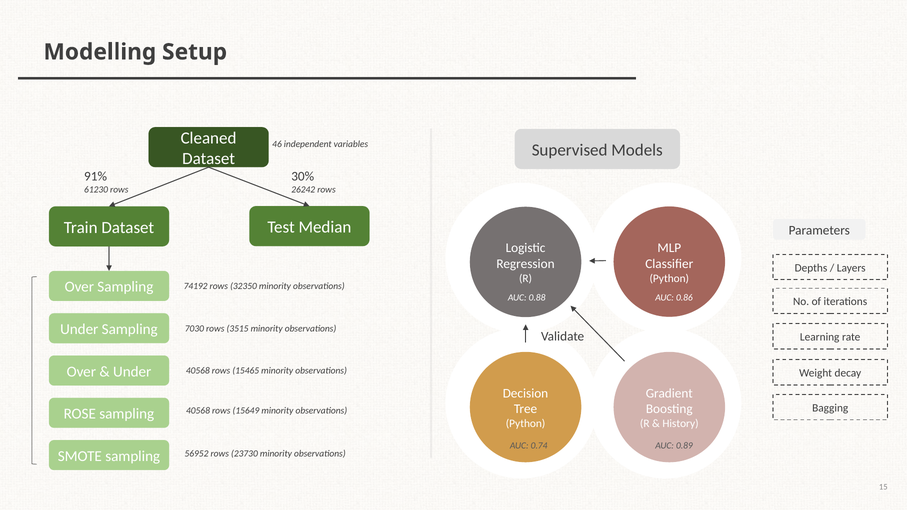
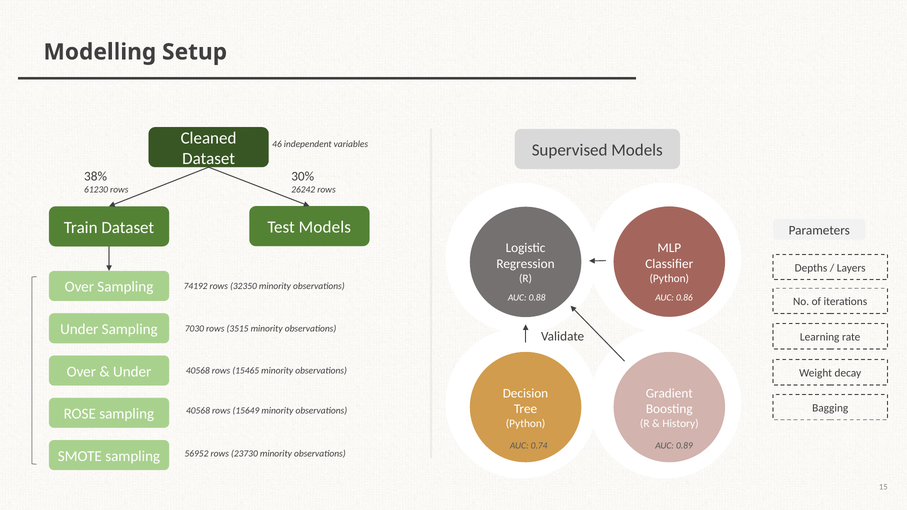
91%: 91% -> 38%
Test Median: Median -> Models
